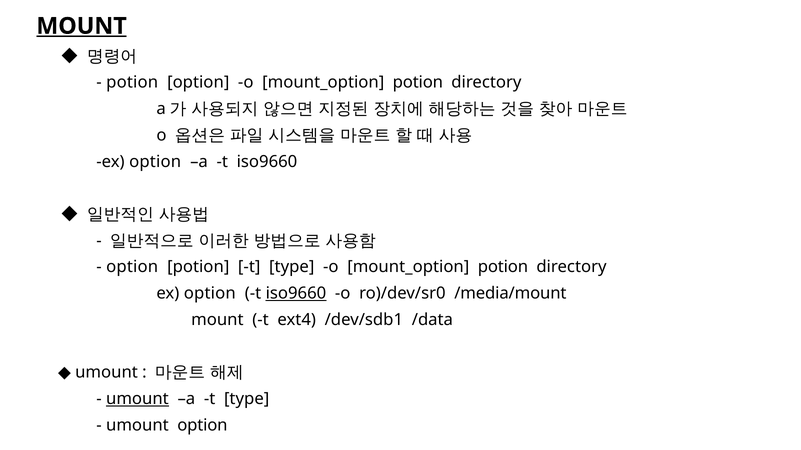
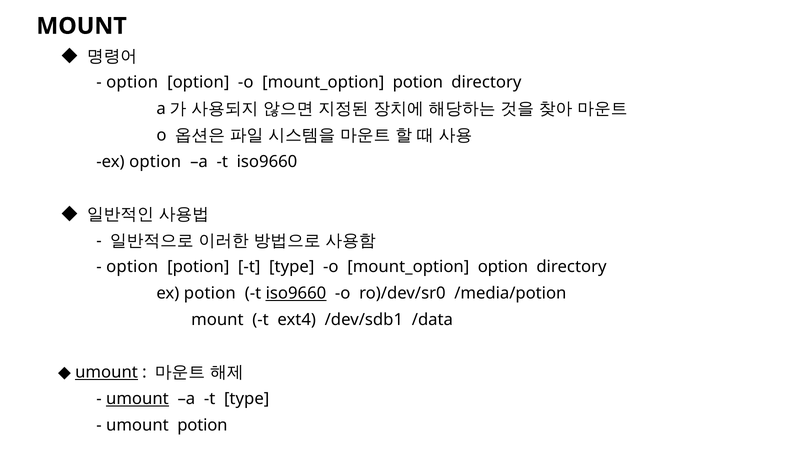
MOUNT at (82, 26) underline: present -> none
potion at (132, 83): potion -> option
type o mount_option potion: potion -> option
option at (210, 294): option -> potion
/media/mount: /media/mount -> /media/potion
umount at (106, 373) underline: none -> present
umount option: option -> potion
